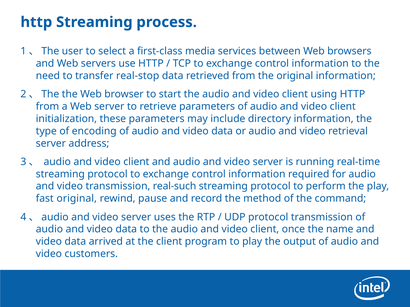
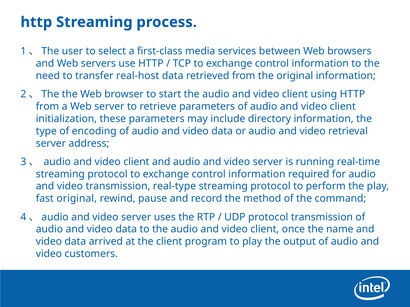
real-stop: real-stop -> real-host
real-such: real-such -> real-type
